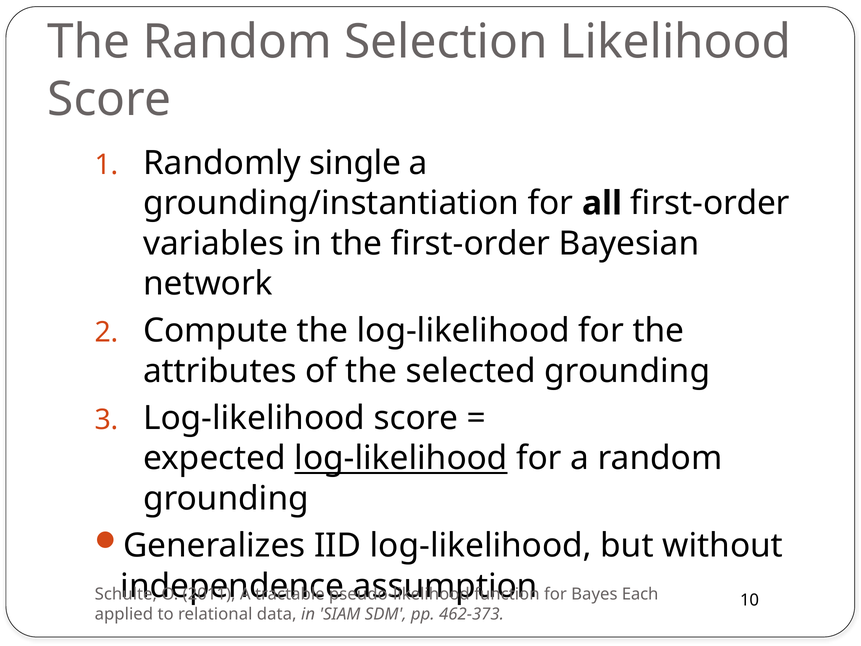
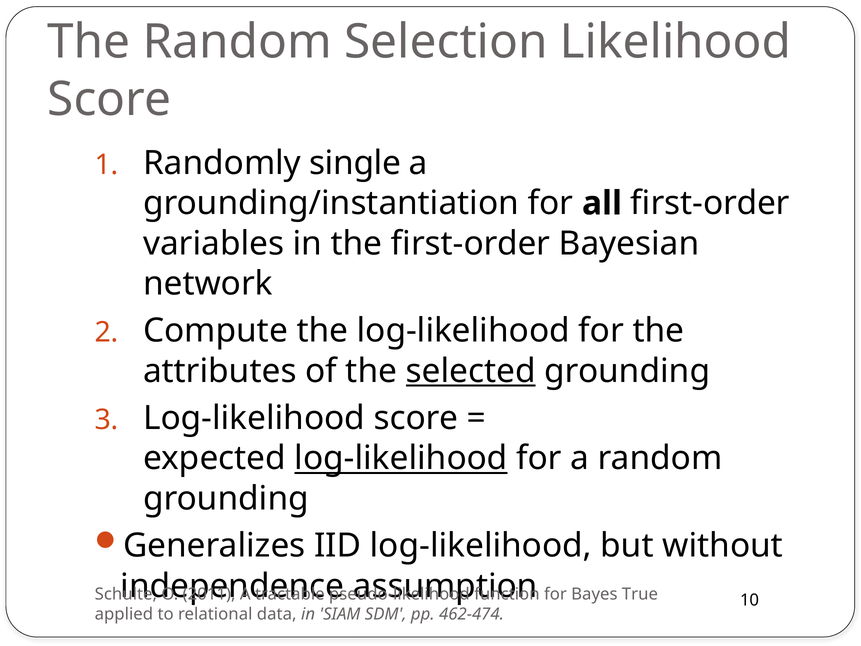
selected underline: none -> present
Each: Each -> True
462-373: 462-373 -> 462-474
